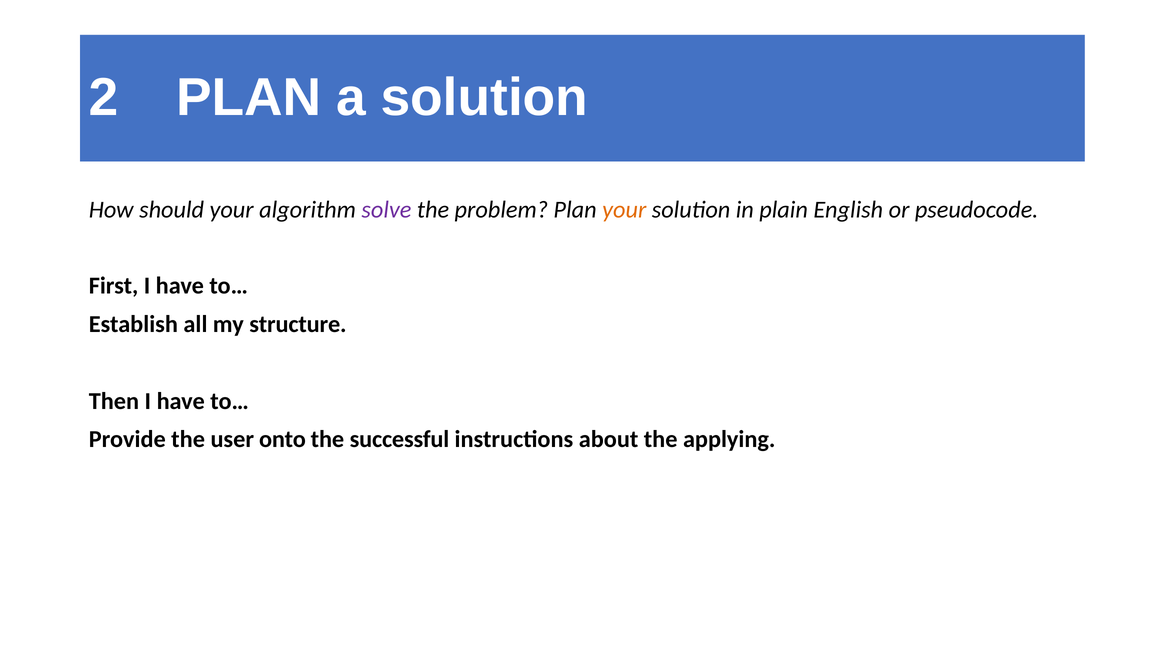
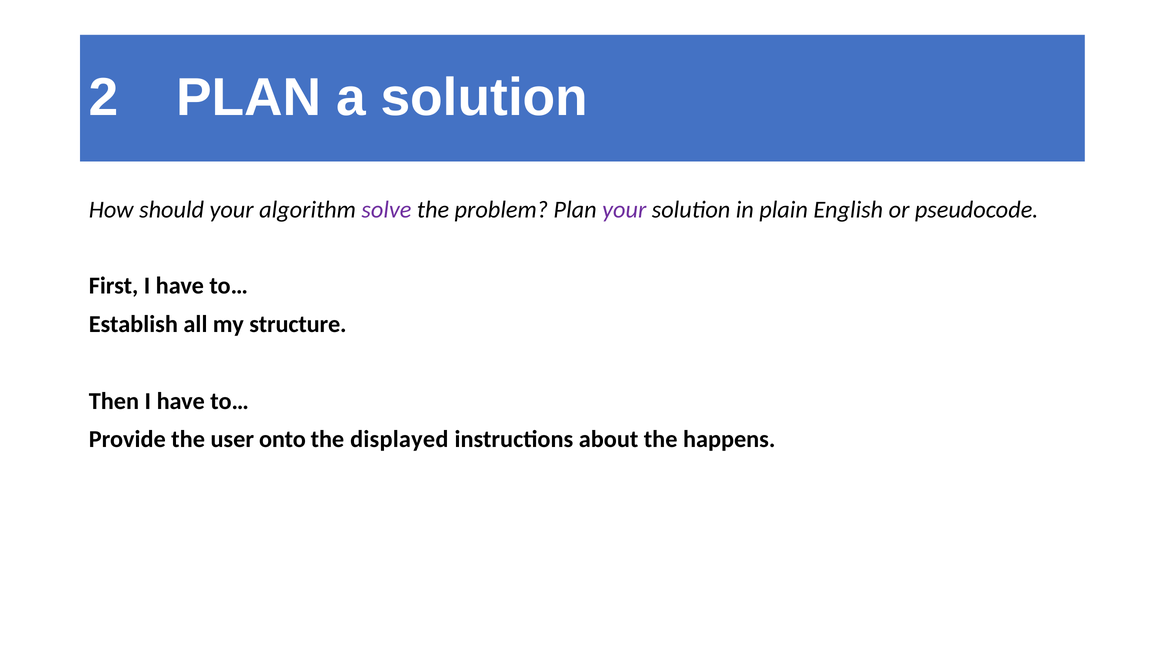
your at (624, 210) colour: orange -> purple
successful: successful -> displayed
applying: applying -> happens
